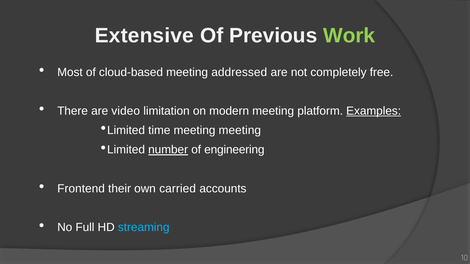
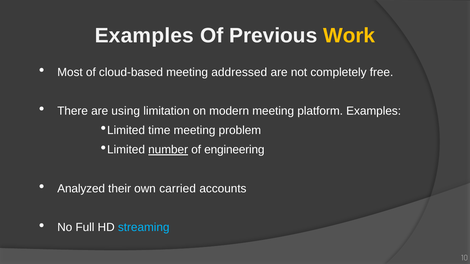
Extensive at (144, 36): Extensive -> Examples
Work colour: light green -> yellow
video: video -> using
Examples at (374, 111) underline: present -> none
meeting meeting: meeting -> problem
Frontend: Frontend -> Analyzed
